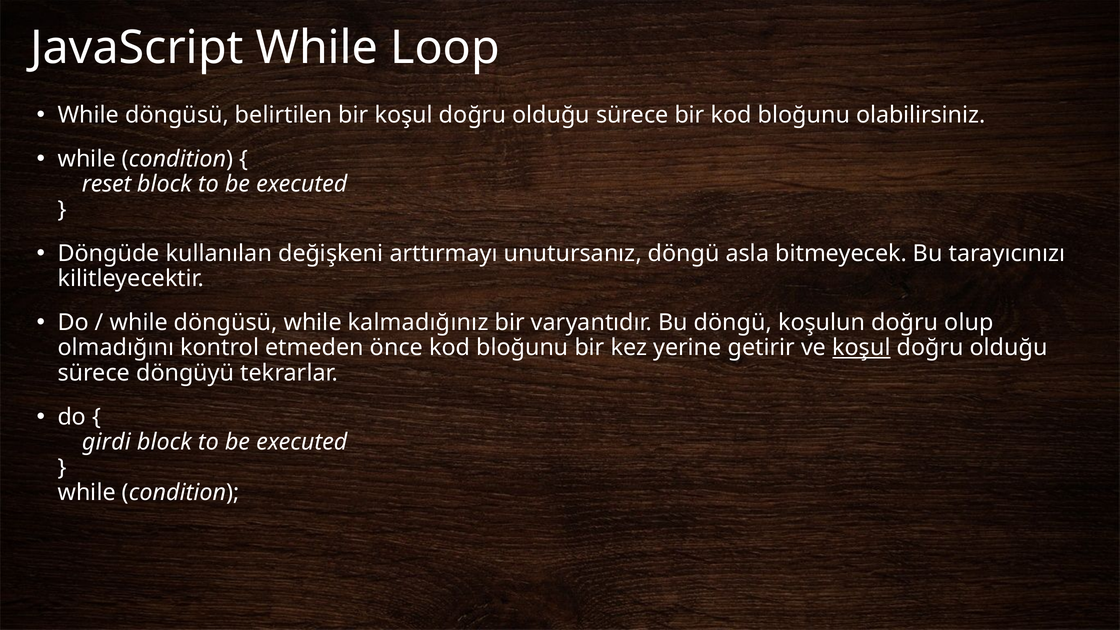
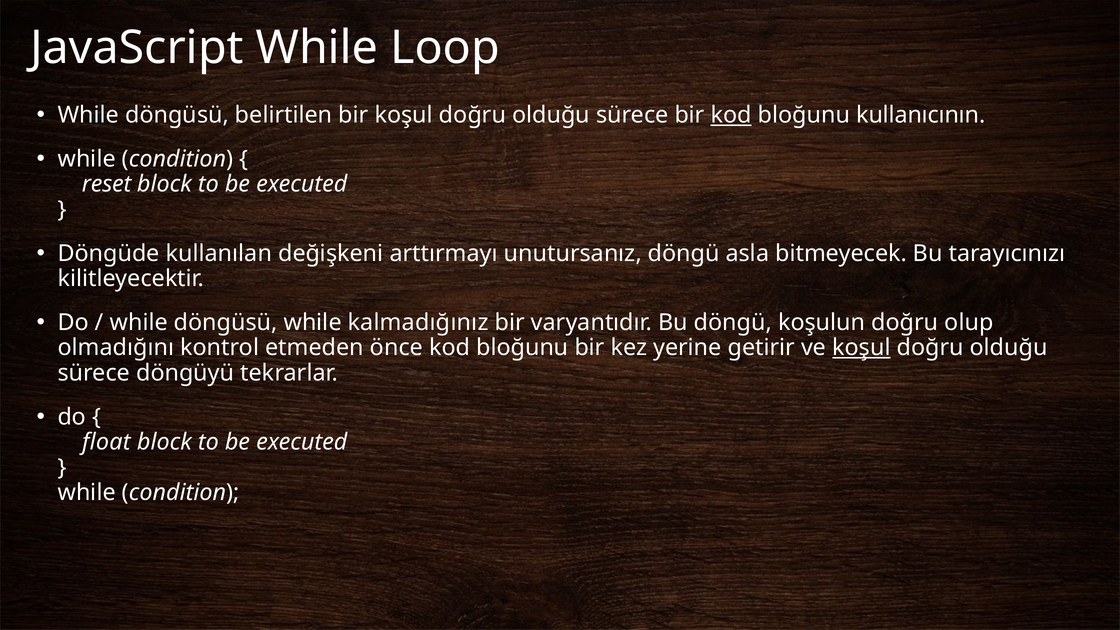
kod at (731, 115) underline: none -> present
olabilirsiniz: olabilirsiniz -> kullanıcının
girdi: girdi -> float
